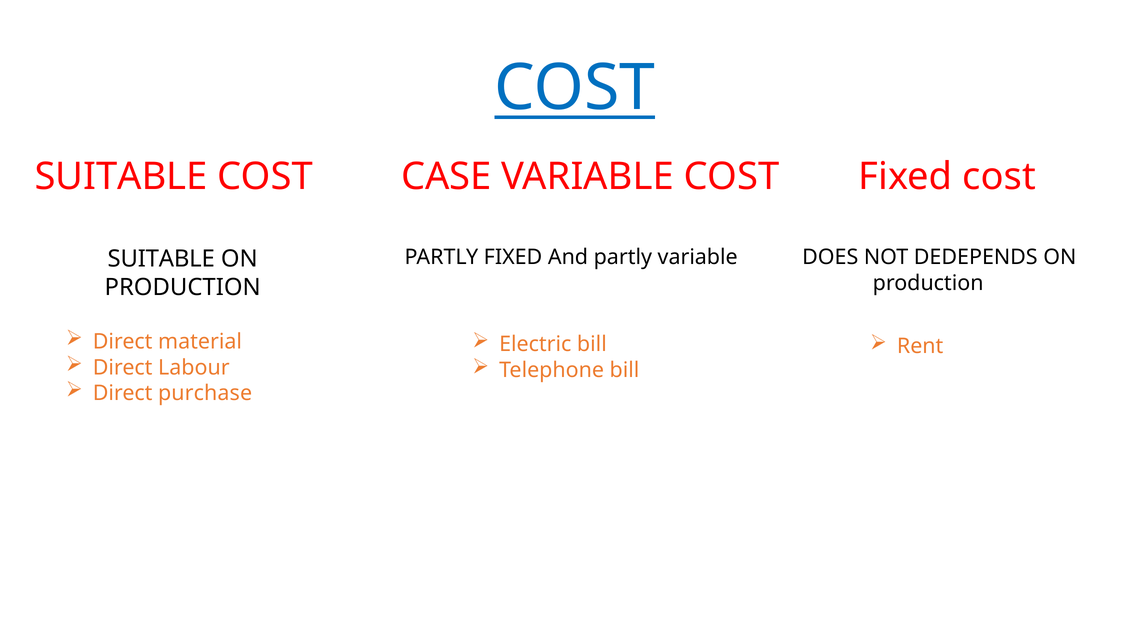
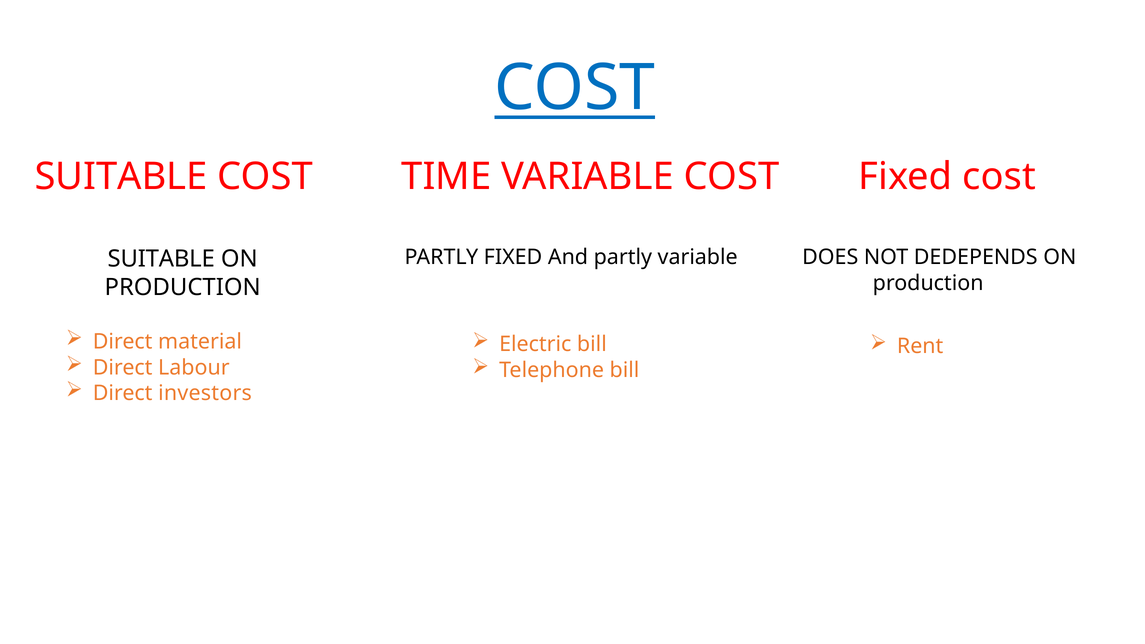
CASE: CASE -> TIME
purchase: purchase -> investors
